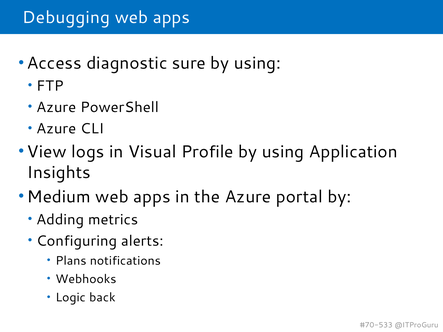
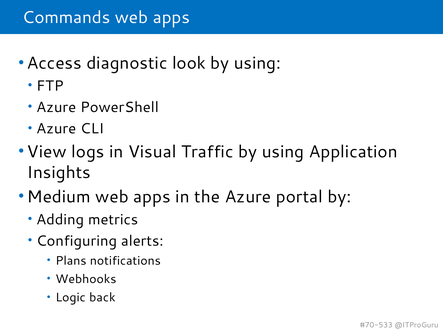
Debugging: Debugging -> Commands
sure: sure -> look
Profile: Profile -> Traffic
